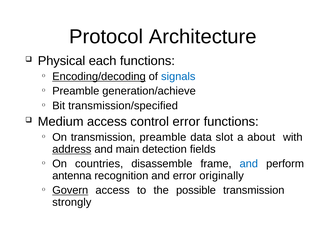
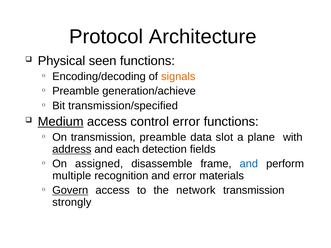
each: each -> seen
Encoding/decoding underline: present -> none
signals colour: blue -> orange
Medium underline: none -> present
about: about -> plane
main: main -> each
countries: countries -> assigned
antenna: antenna -> multiple
originally: originally -> materials
possible: possible -> network
